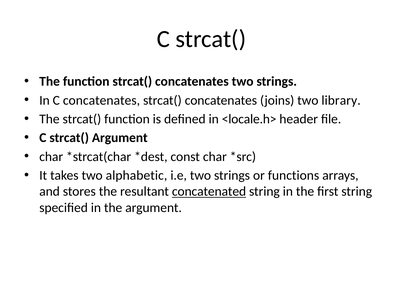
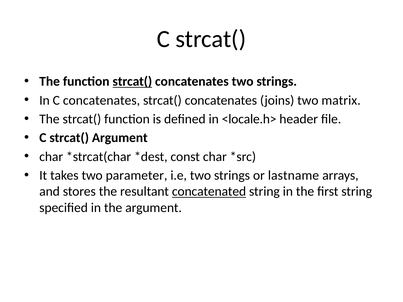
strcat( at (132, 82) underline: none -> present
library: library -> matrix
alphabetic: alphabetic -> parameter
functions: functions -> lastname
